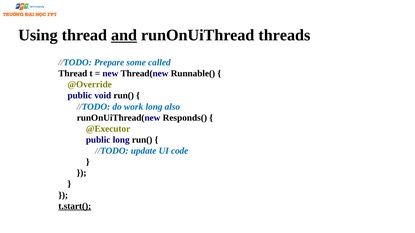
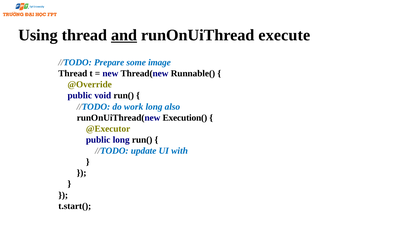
threads: threads -> execute
called: called -> image
Responds(: Responds( -> Execution(
code: code -> with
t.start( underline: present -> none
